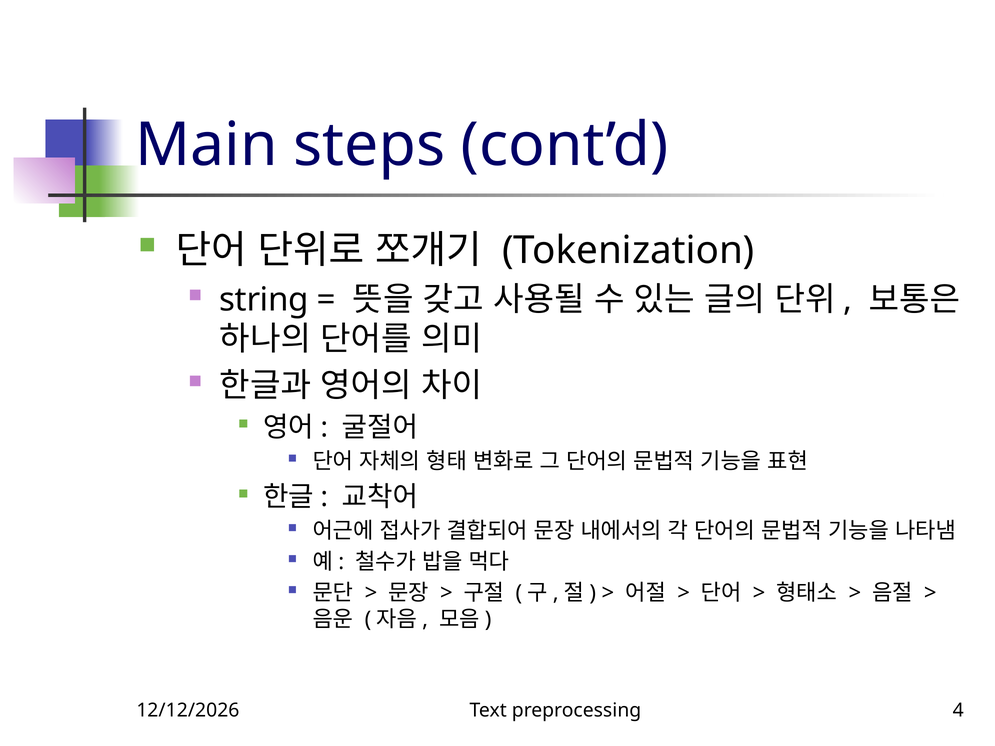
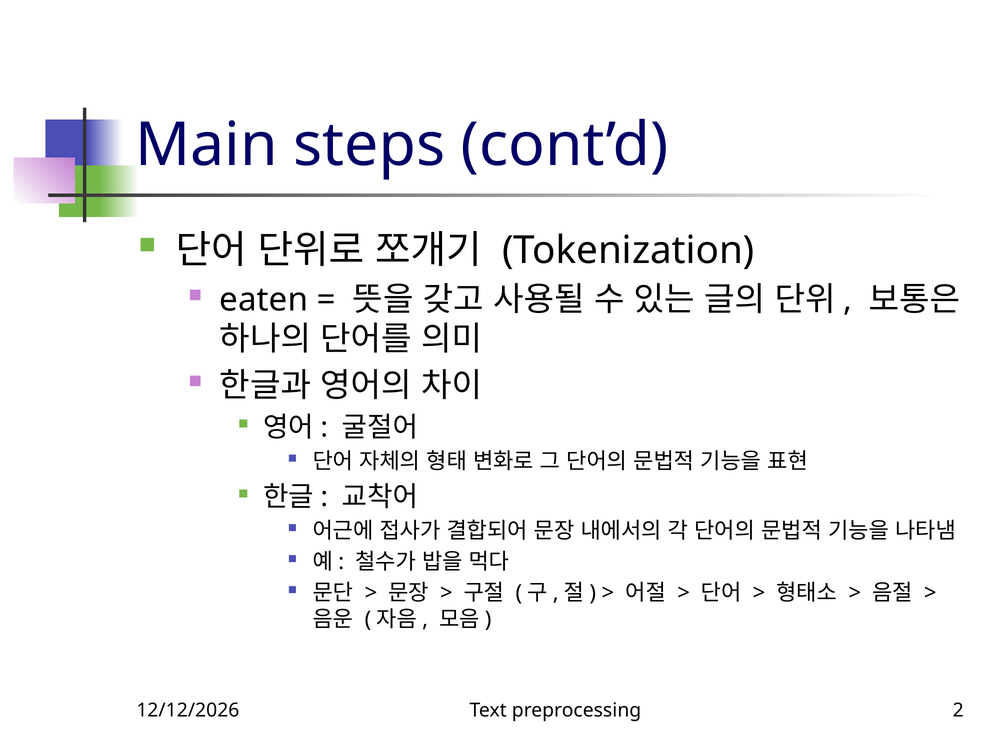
string: string -> eaten
4: 4 -> 2
